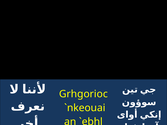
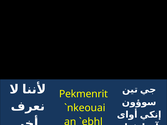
Grhgorioc: Grhgorioc -> Pekmenrit
